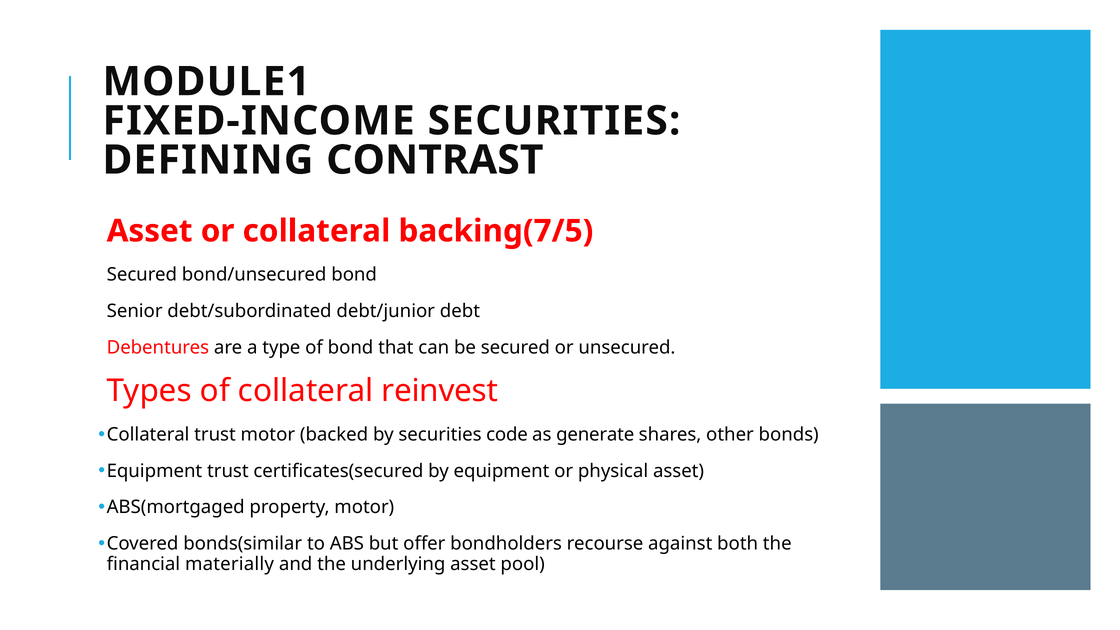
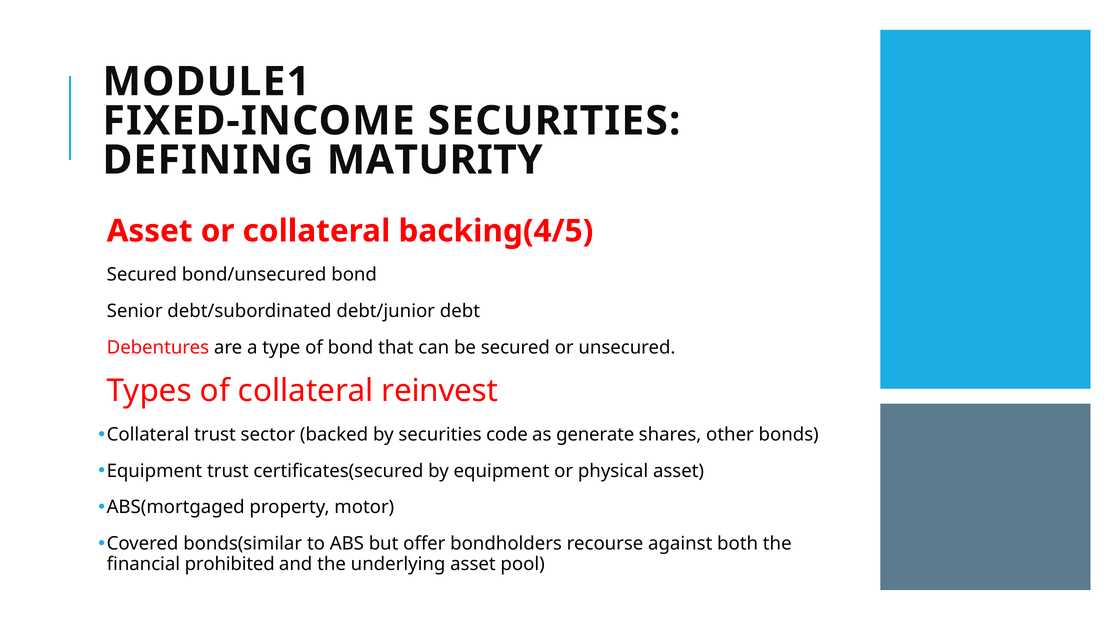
CONTRAST: CONTRAST -> MATURITY
backing(7/5: backing(7/5 -> backing(4/5
trust motor: motor -> sector
materially: materially -> prohibited
